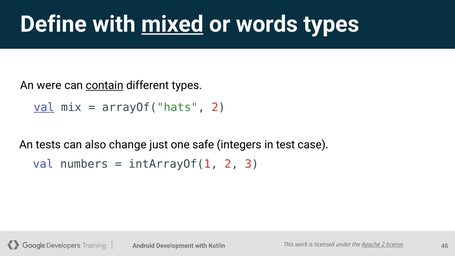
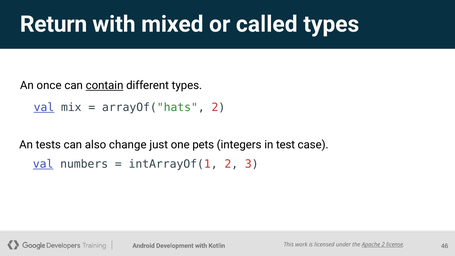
Define: Define -> Return
mixed underline: present -> none
words: words -> called
were: were -> once
safe: safe -> pets
val at (43, 164) underline: none -> present
